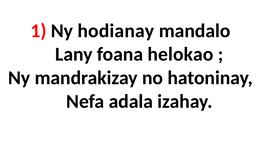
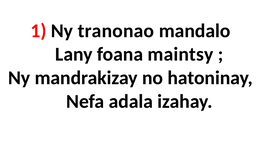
hodianay: hodianay -> tranonao
helokao: helokao -> maintsy
